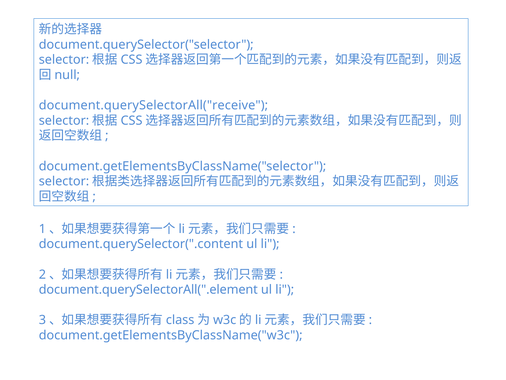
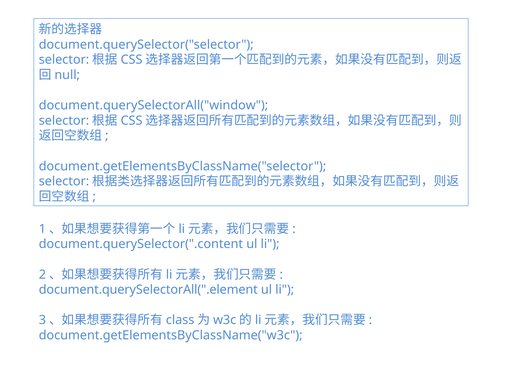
document.querySelectorAll("receive: document.querySelectorAll("receive -> document.querySelectorAll("window
